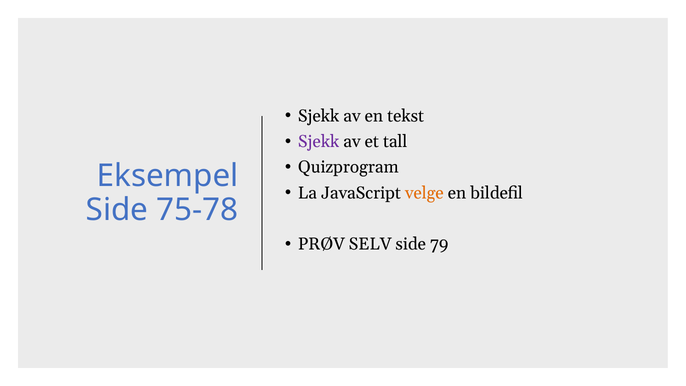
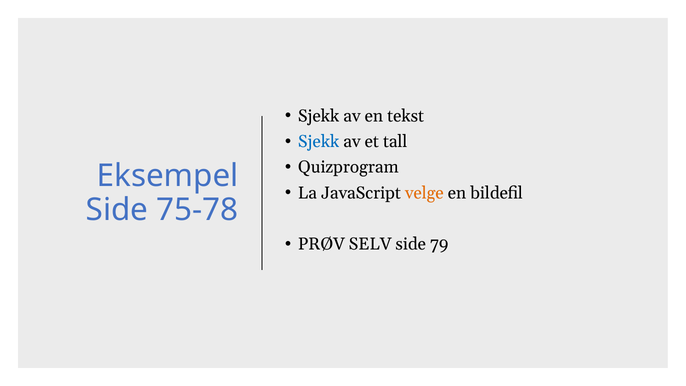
Sjekk at (319, 141) colour: purple -> blue
